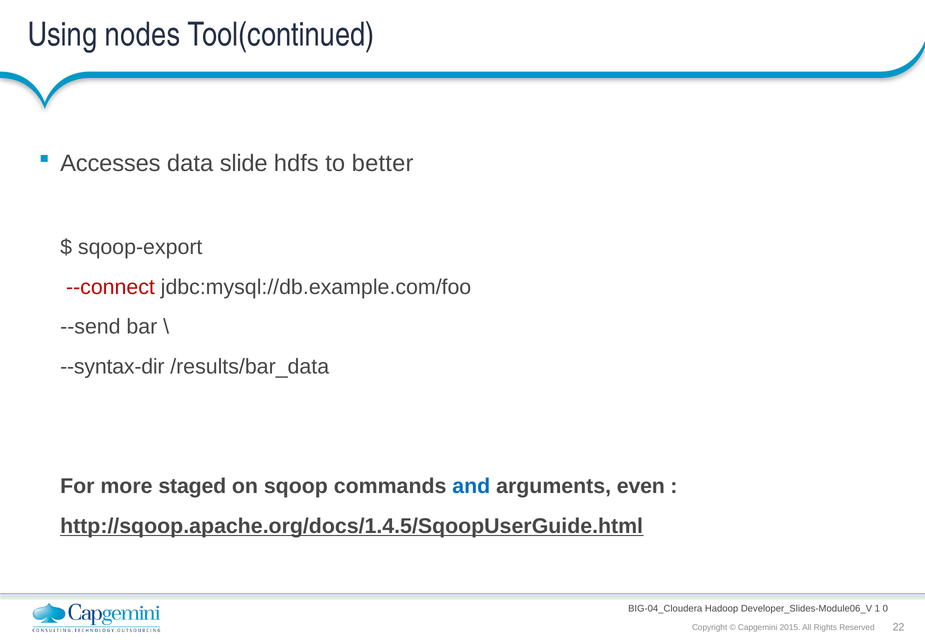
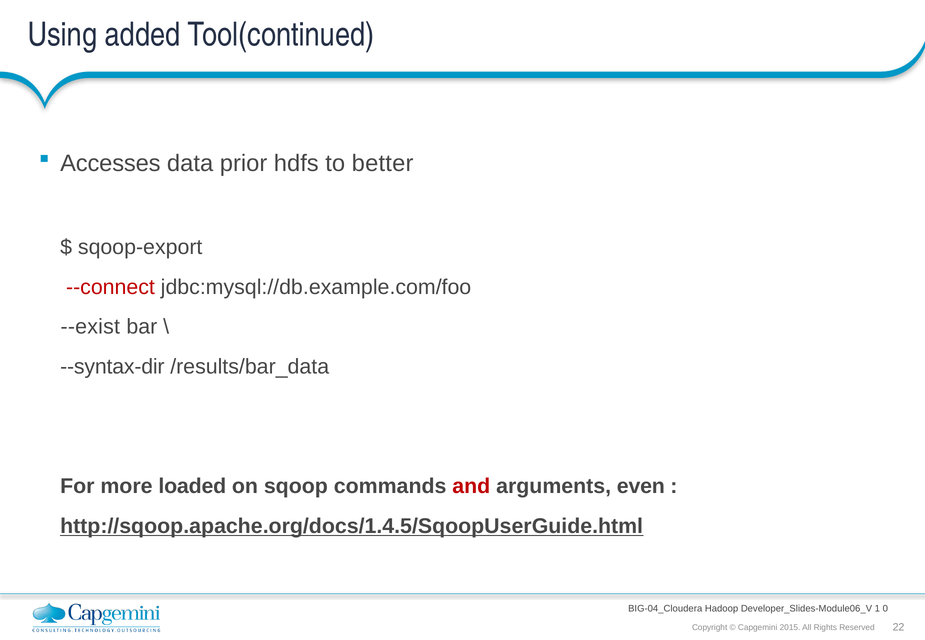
nodes: nodes -> added
slide: slide -> prior
--send: --send -> --exist
staged: staged -> loaded
and colour: blue -> red
